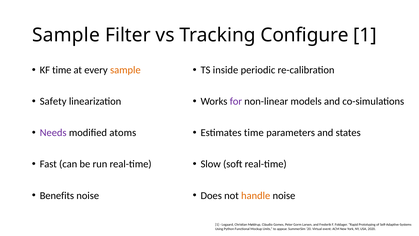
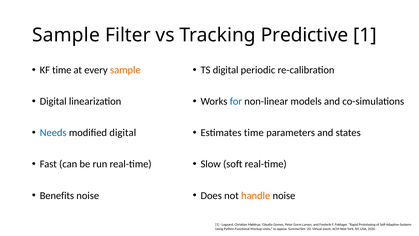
Configure: Configure -> Predictive
TS inside: inside -> digital
Safety at (53, 101): Safety -> Digital
for colour: purple -> blue
Needs colour: purple -> blue
modified atoms: atoms -> digital
